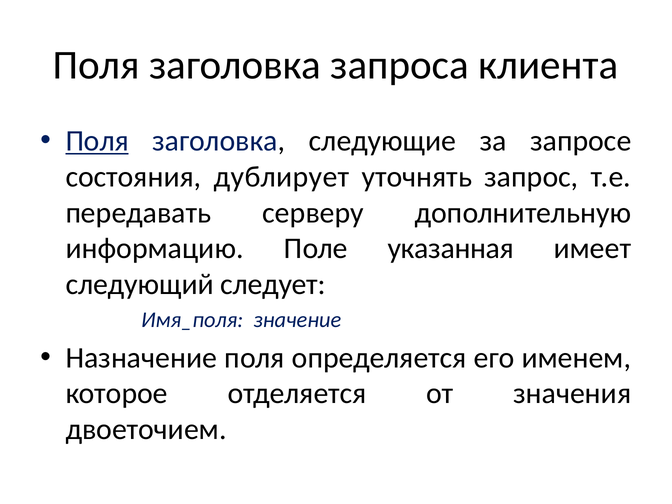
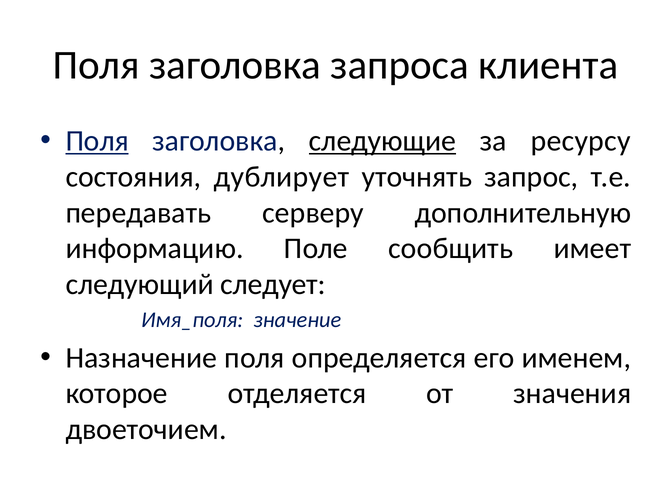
следующие underline: none -> present
запросе: запросе -> ресурсу
указанная: указанная -> сообщить
